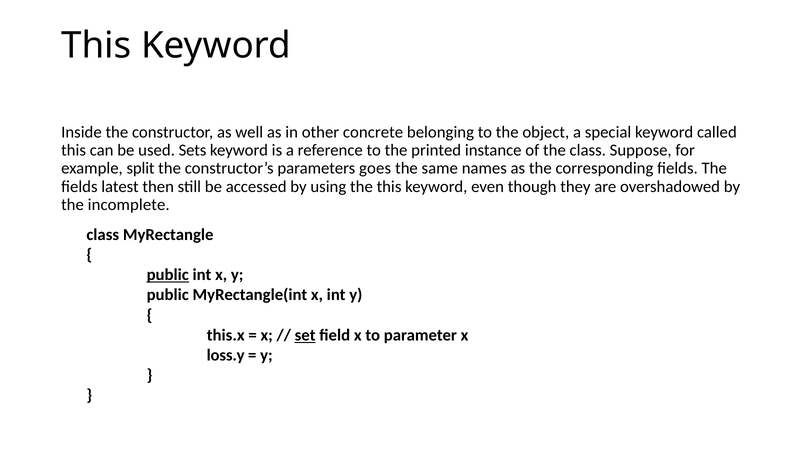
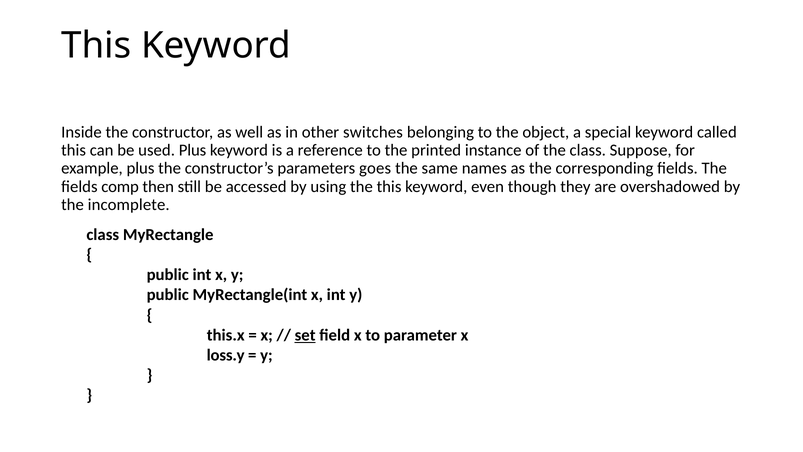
concrete: concrete -> switches
used Sets: Sets -> Plus
example split: split -> plus
latest: latest -> comp
public at (168, 275) underline: present -> none
